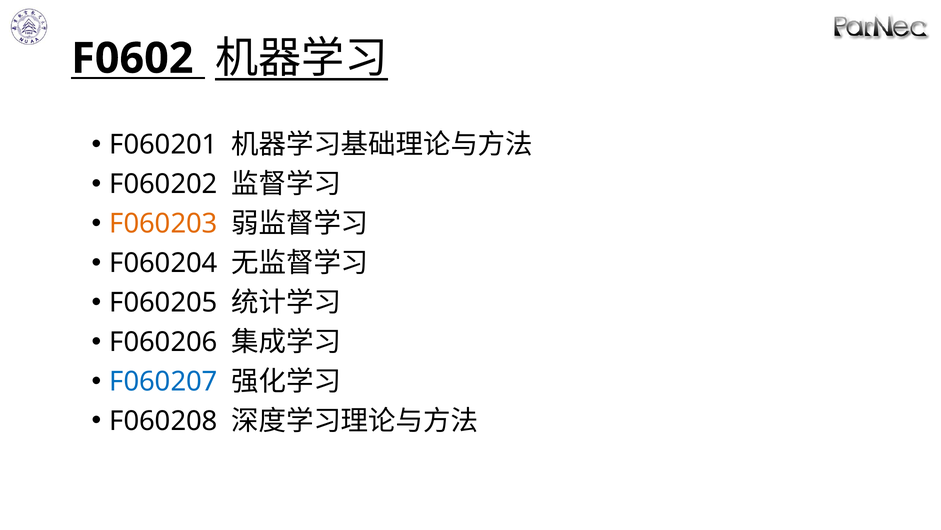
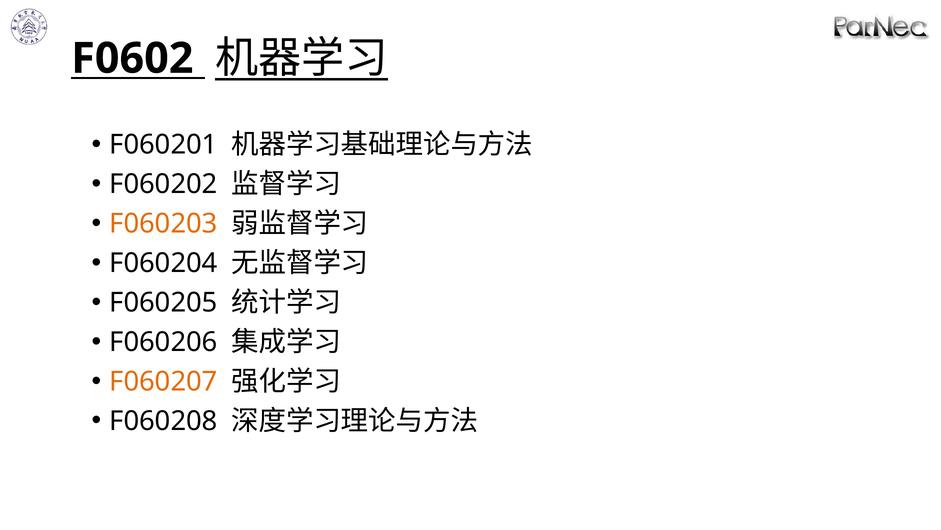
F060207 colour: blue -> orange
